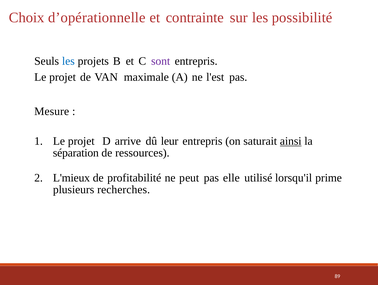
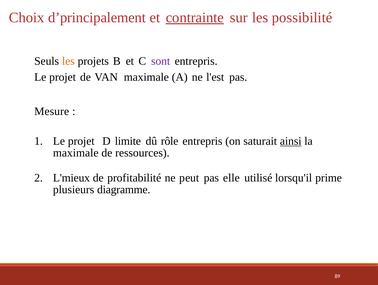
d’opérationnelle: d’opérationnelle -> d’principalement
contrainte underline: none -> present
les at (68, 61) colour: blue -> orange
arrive: arrive -> limite
leur: leur -> rôle
séparation at (76, 153): séparation -> maximale
recherches: recherches -> diagramme
